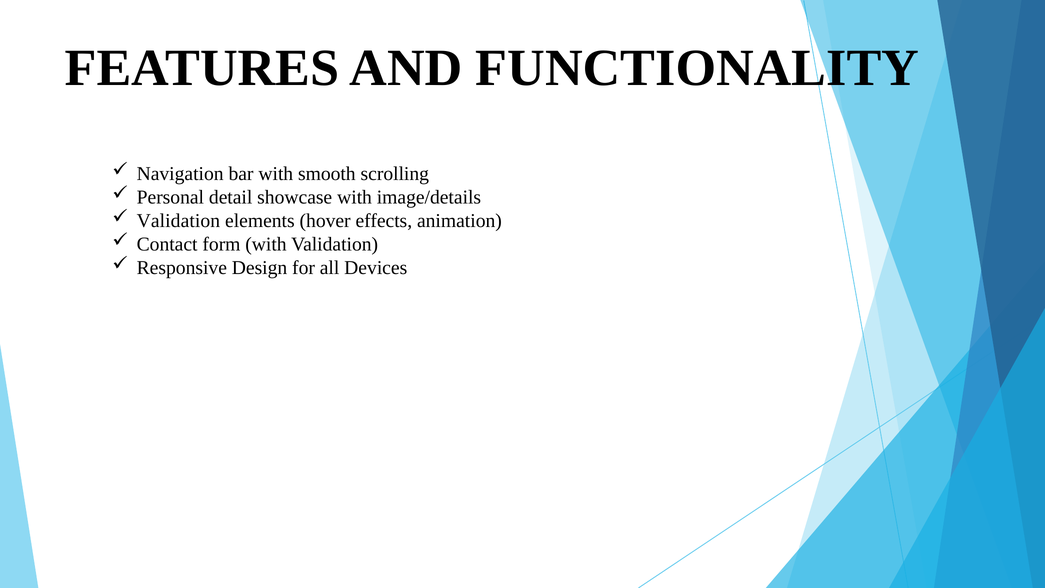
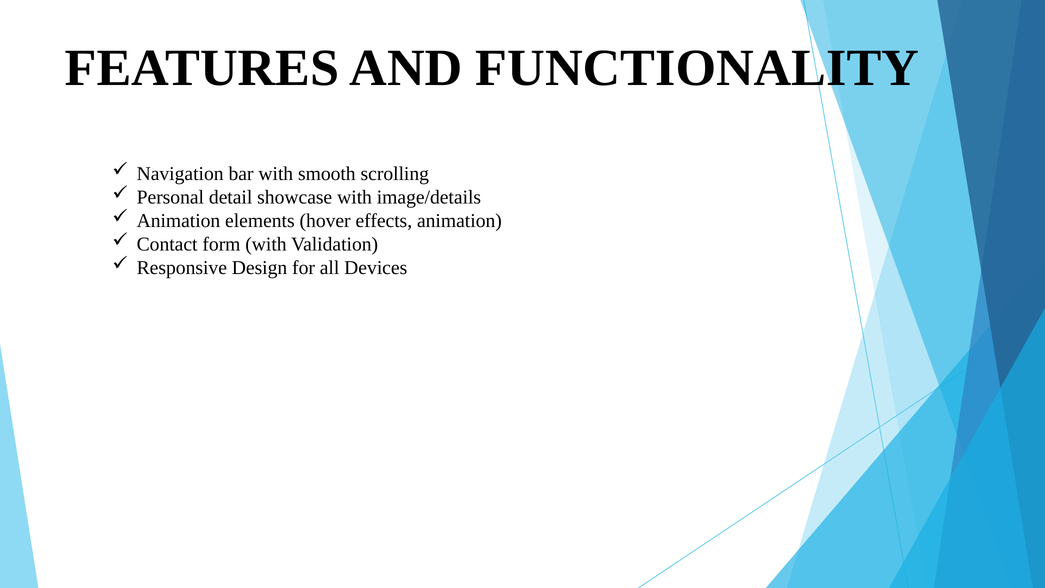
Validation at (178, 221): Validation -> Animation
